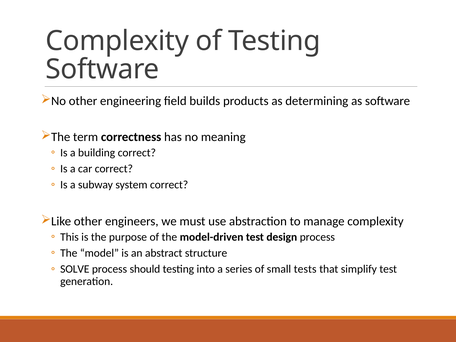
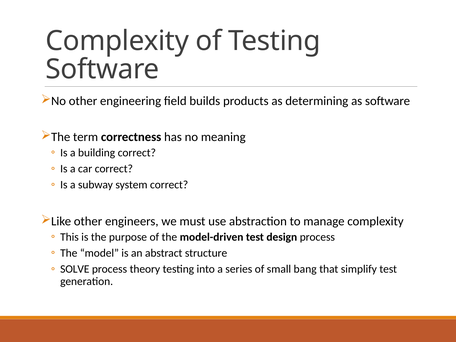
should: should -> theory
tests: tests -> bang
